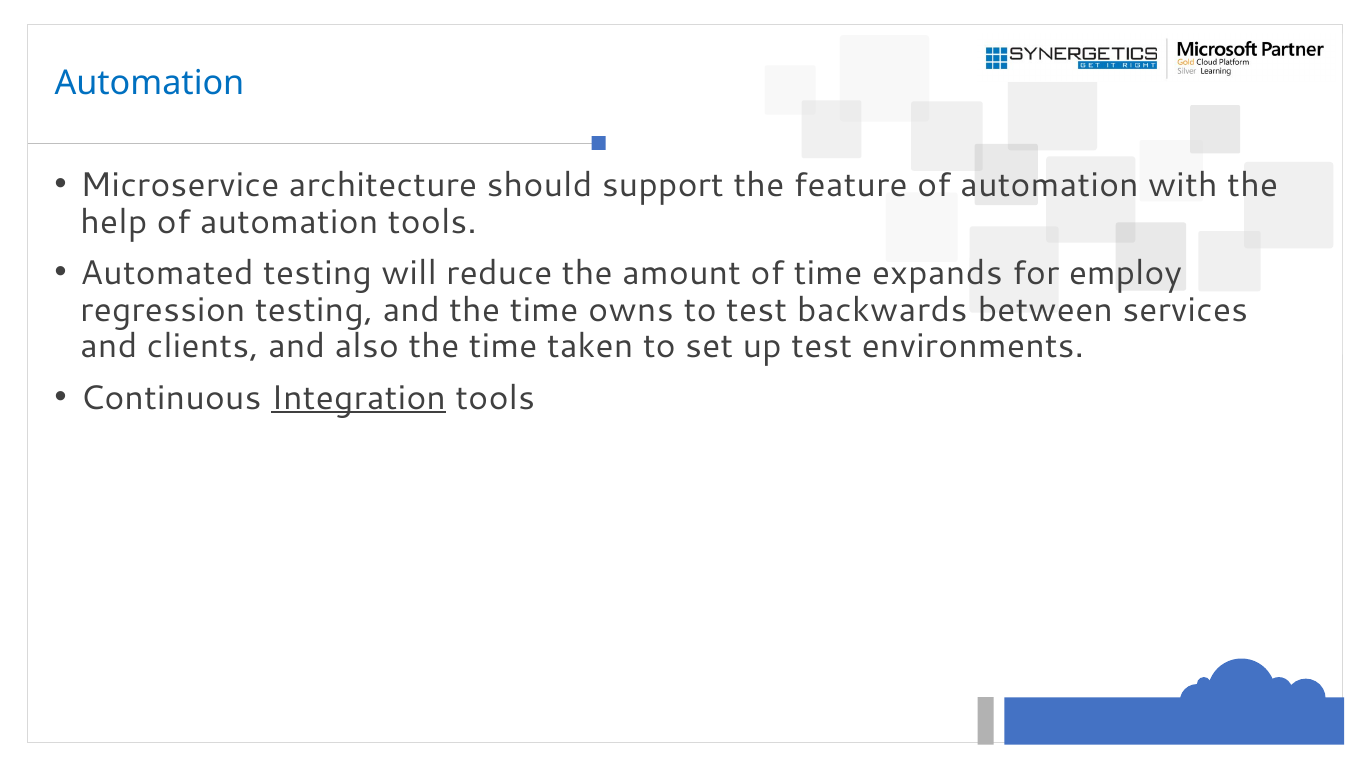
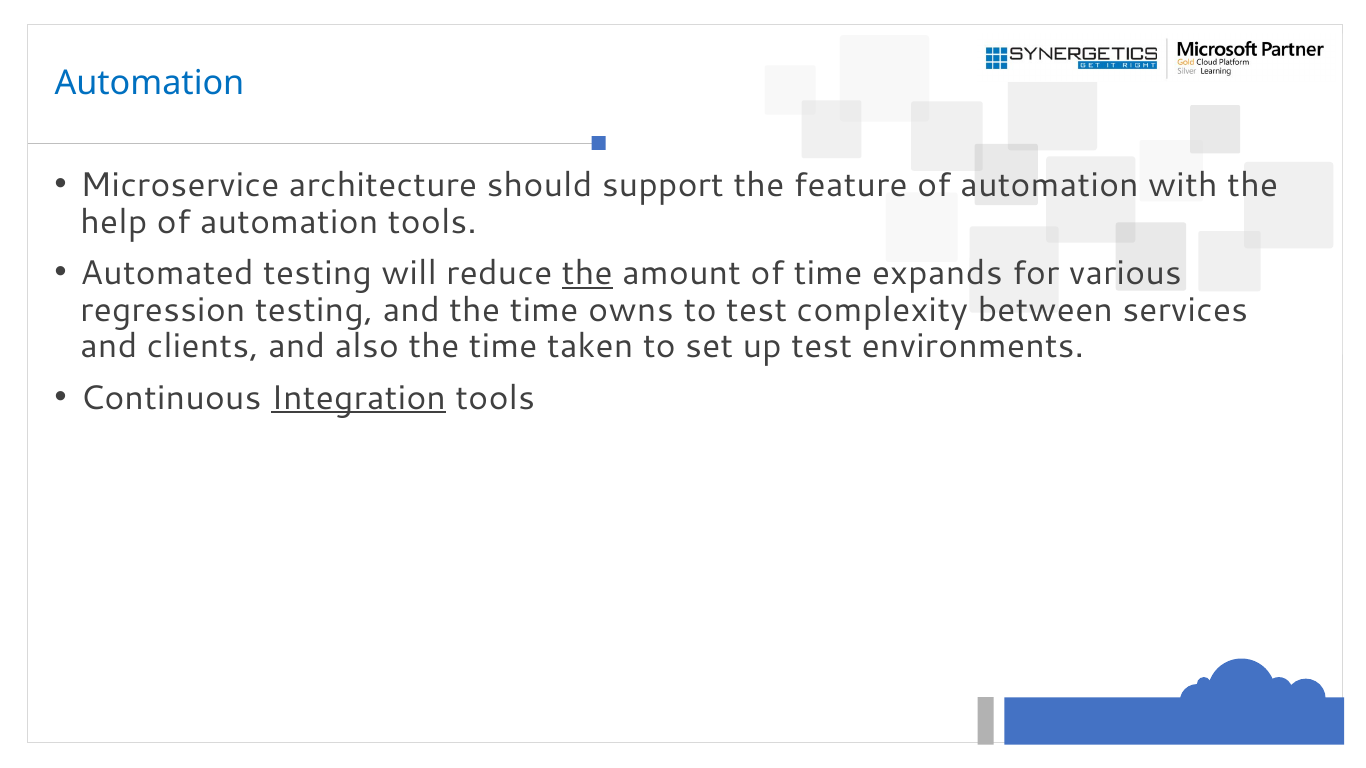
the at (587, 273) underline: none -> present
employ: employ -> various
backwards: backwards -> complexity
